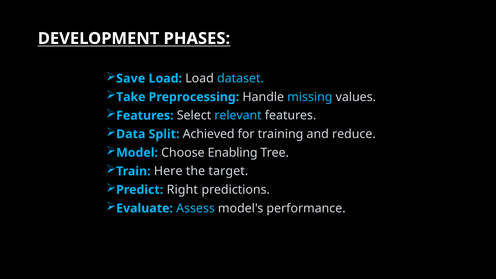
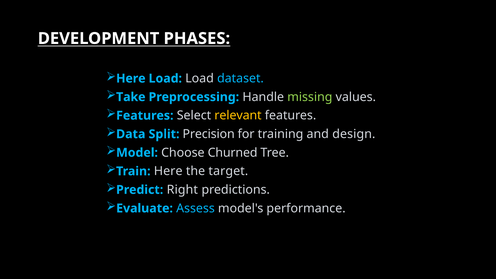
Save at (131, 78): Save -> Here
missing colour: light blue -> light green
relevant colour: light blue -> yellow
Achieved: Achieved -> Precision
reduce: reduce -> design
Enabling: Enabling -> Churned
